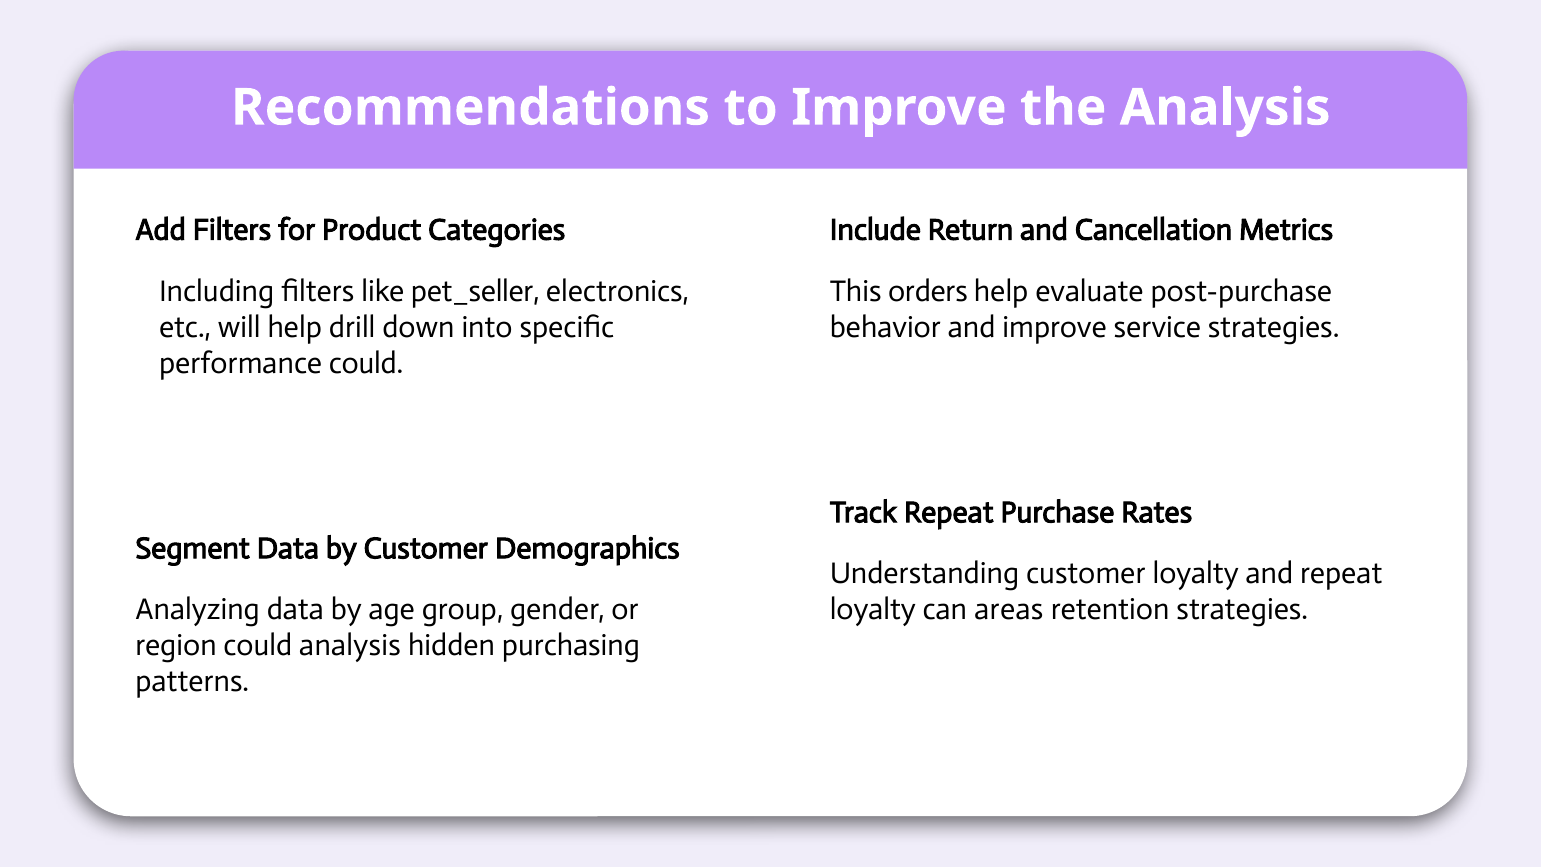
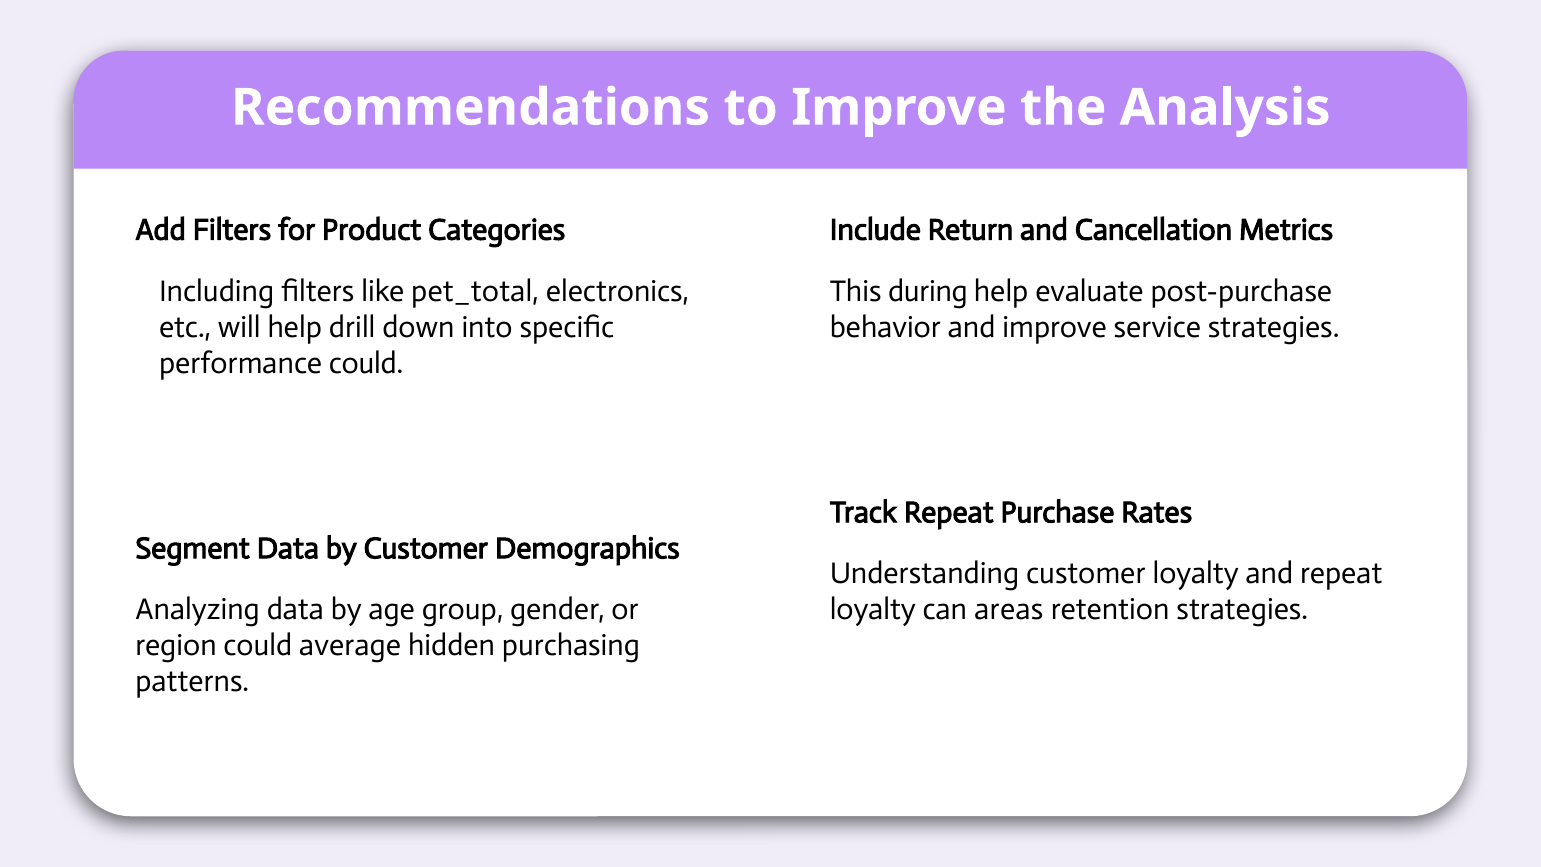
pet_seller: pet_seller -> pet_total
orders: orders -> during
could analysis: analysis -> average
